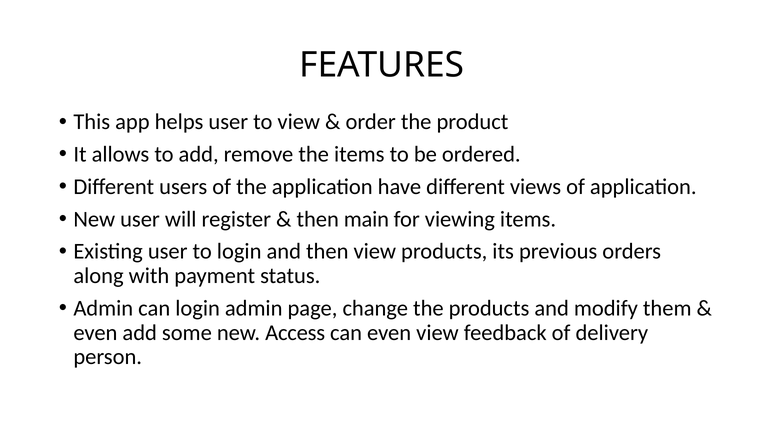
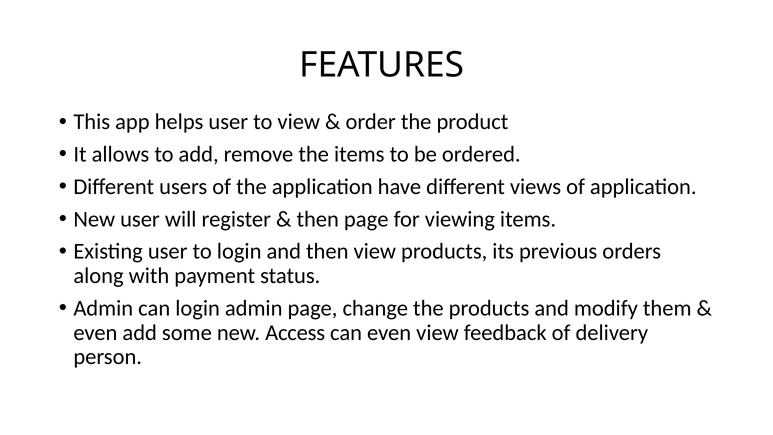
then main: main -> page
